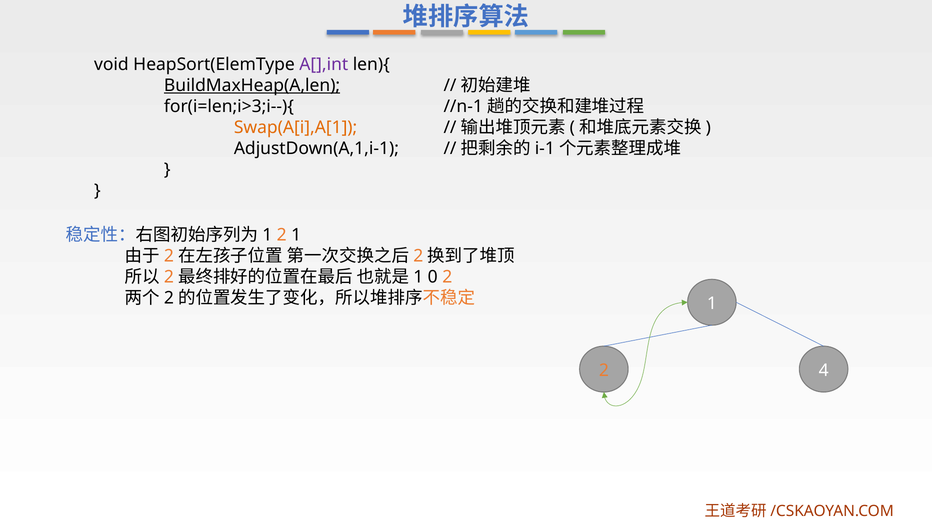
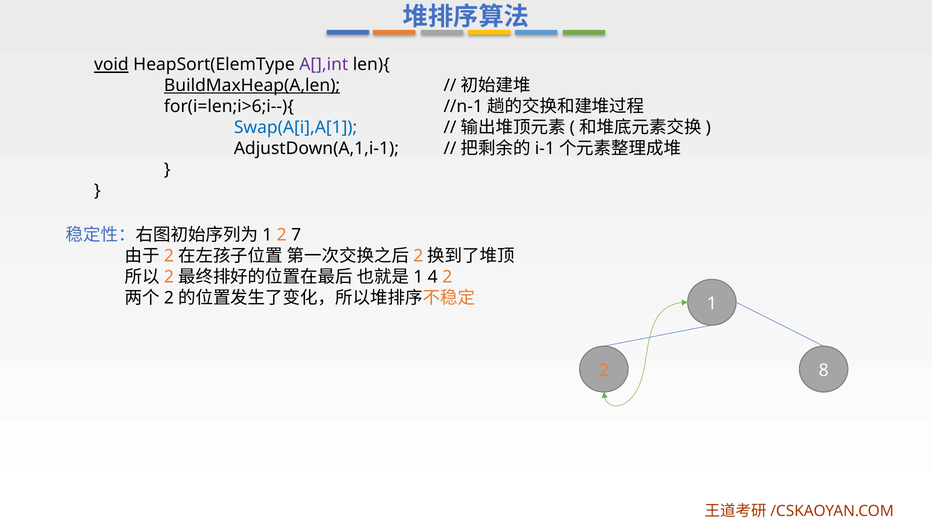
void underline: none -> present
for(i=len;i>3;i--){: for(i=len;i>3;i--){ -> for(i=len;i>6;i--){
Swap(A[i],A[1 colour: orange -> blue
2 1: 1 -> 7
0: 0 -> 4
4: 4 -> 8
